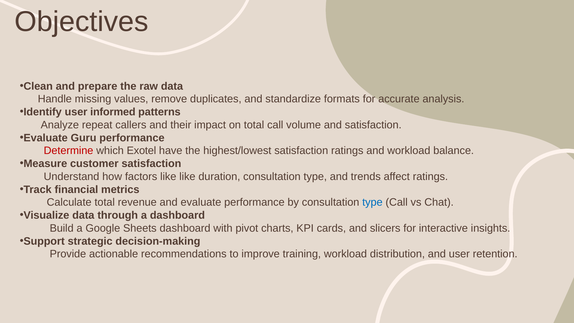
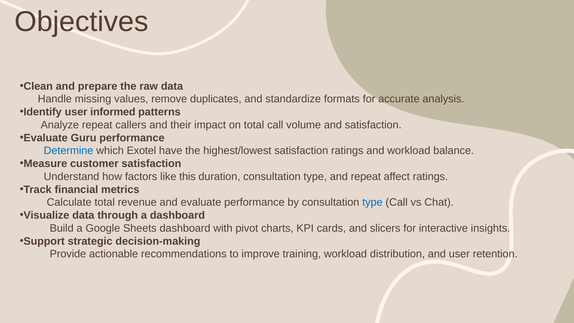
Determine colour: red -> blue
like like: like -> this
and trends: trends -> repeat
